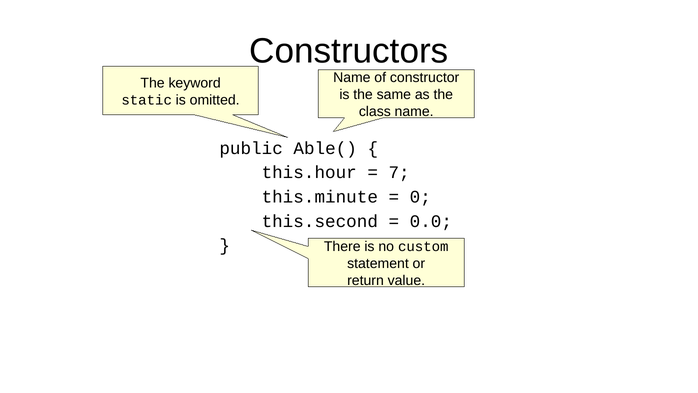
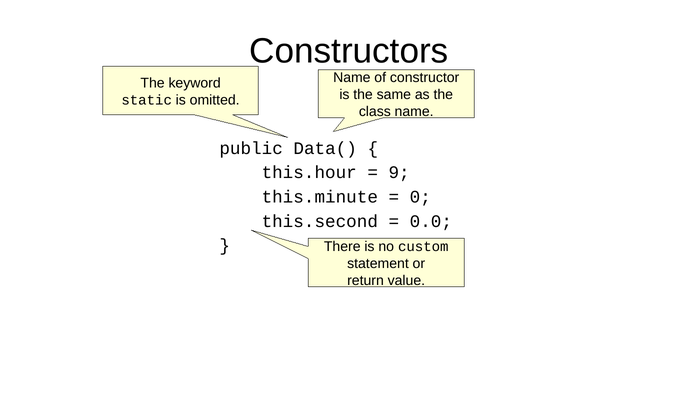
Able(: Able( -> Data(
7: 7 -> 9
